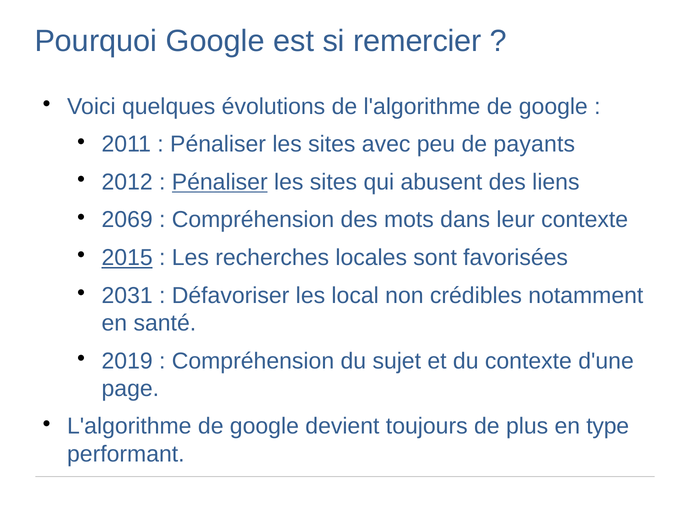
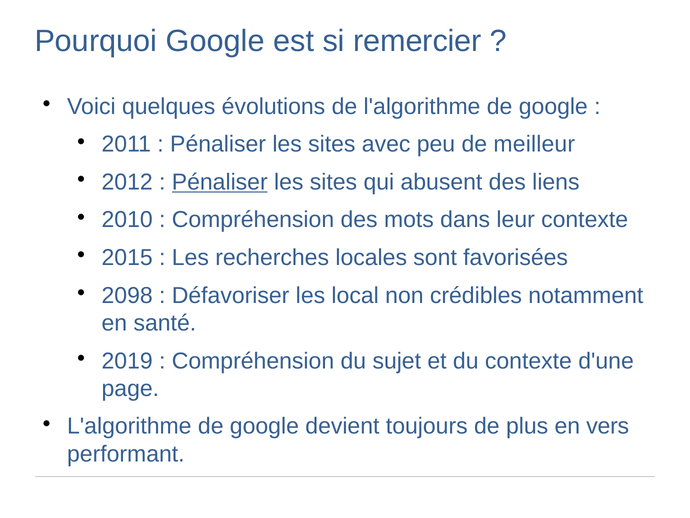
payants: payants -> meilleur
2069: 2069 -> 2010
2015 underline: present -> none
2031: 2031 -> 2098
type: type -> vers
